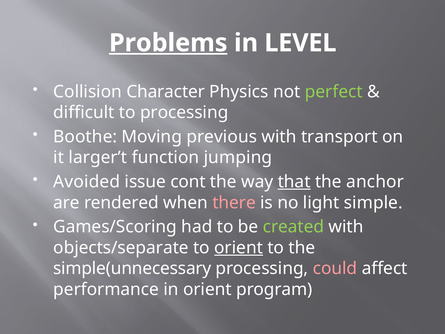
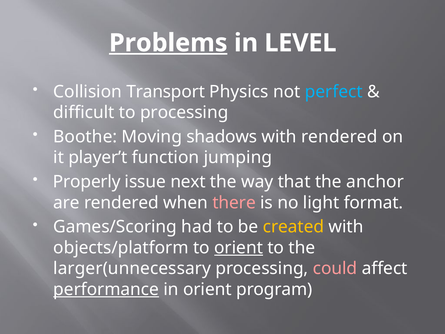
Character: Character -> Transport
perfect colour: light green -> light blue
previous: previous -> shadows
with transport: transport -> rendered
larger’t: larger’t -> player’t
Avoided: Avoided -> Properly
cont: cont -> next
that underline: present -> none
simple: simple -> format
created colour: light green -> yellow
objects/separate: objects/separate -> objects/platform
simple(unnecessary: simple(unnecessary -> larger(unnecessary
performance underline: none -> present
